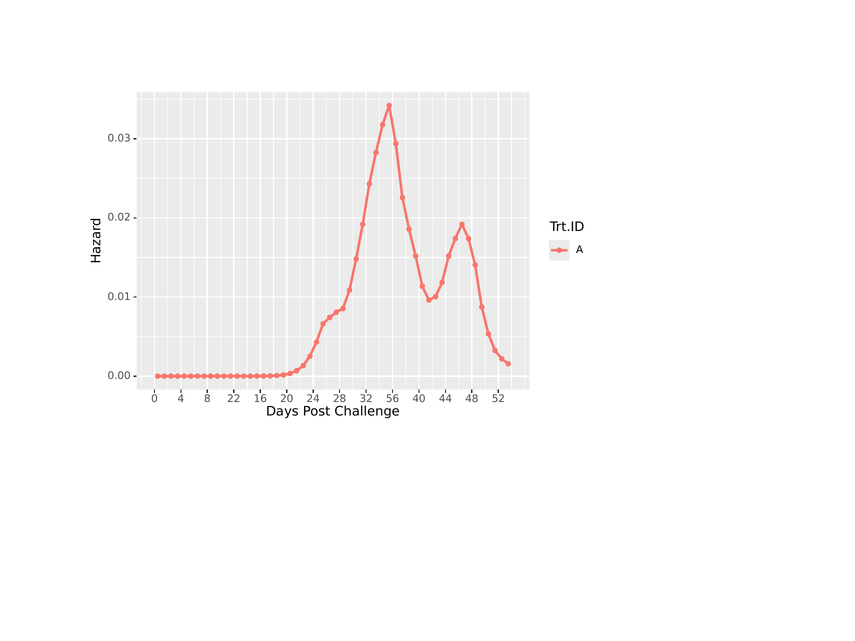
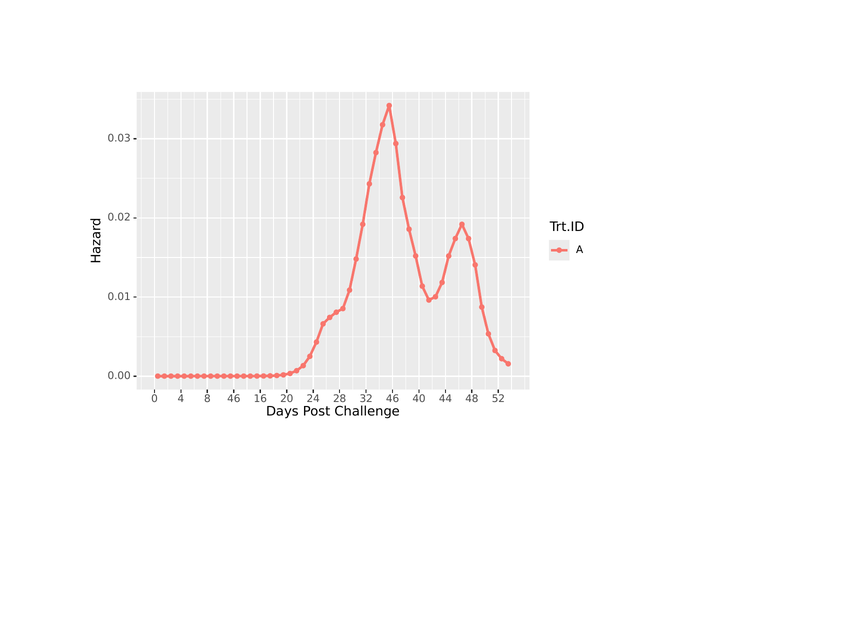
8 22: 22 -> 46
32 56: 56 -> 46
